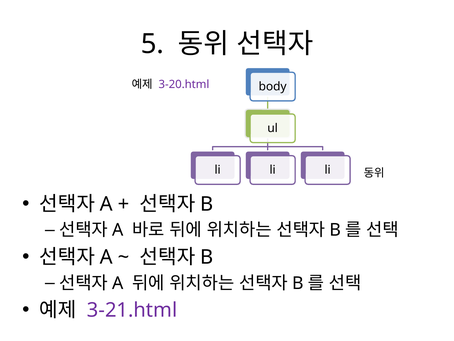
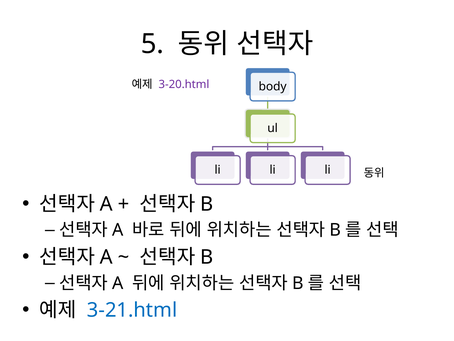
3-21.html colour: purple -> blue
